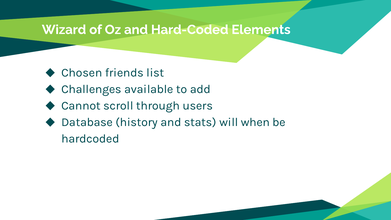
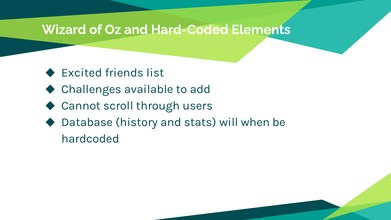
Chosen: Chosen -> Excited
